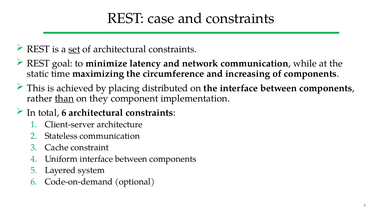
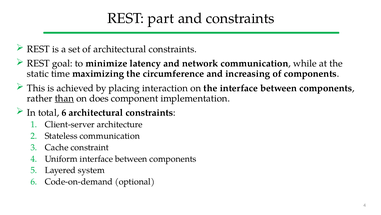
case: case -> part
set underline: present -> none
distributed: distributed -> interaction
they: they -> does
